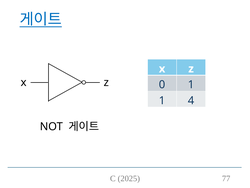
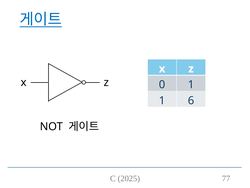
4: 4 -> 6
